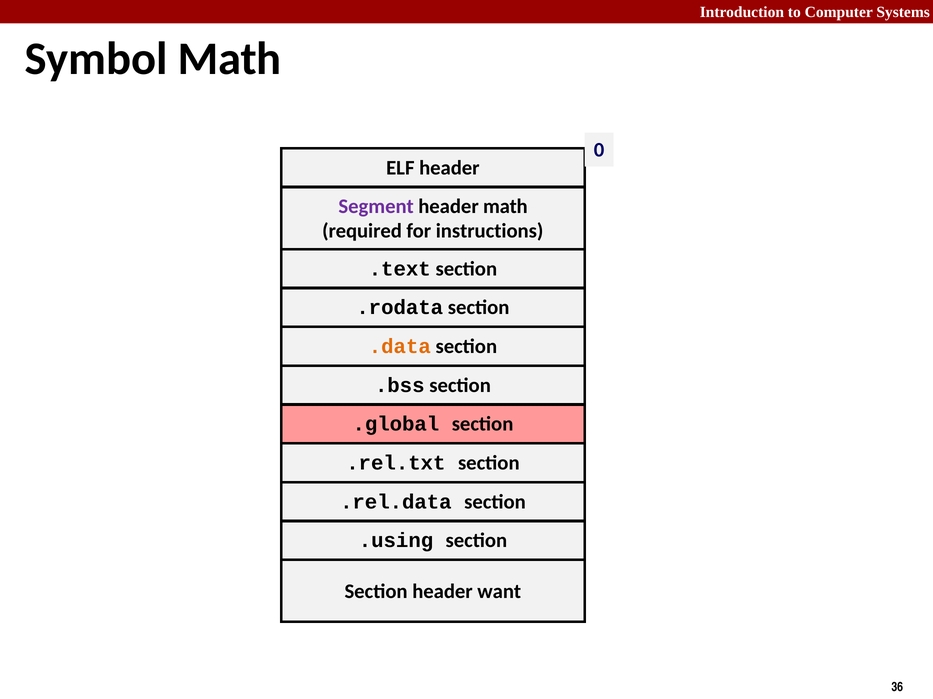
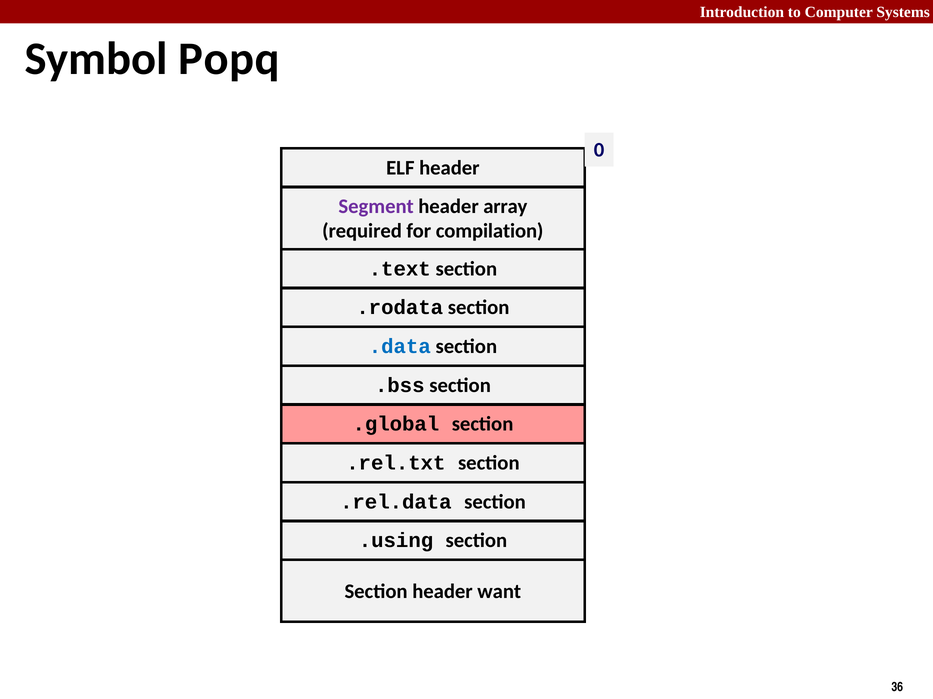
Symbol Math: Math -> Popq
header math: math -> array
instructions: instructions -> compilation
.data colour: orange -> blue
